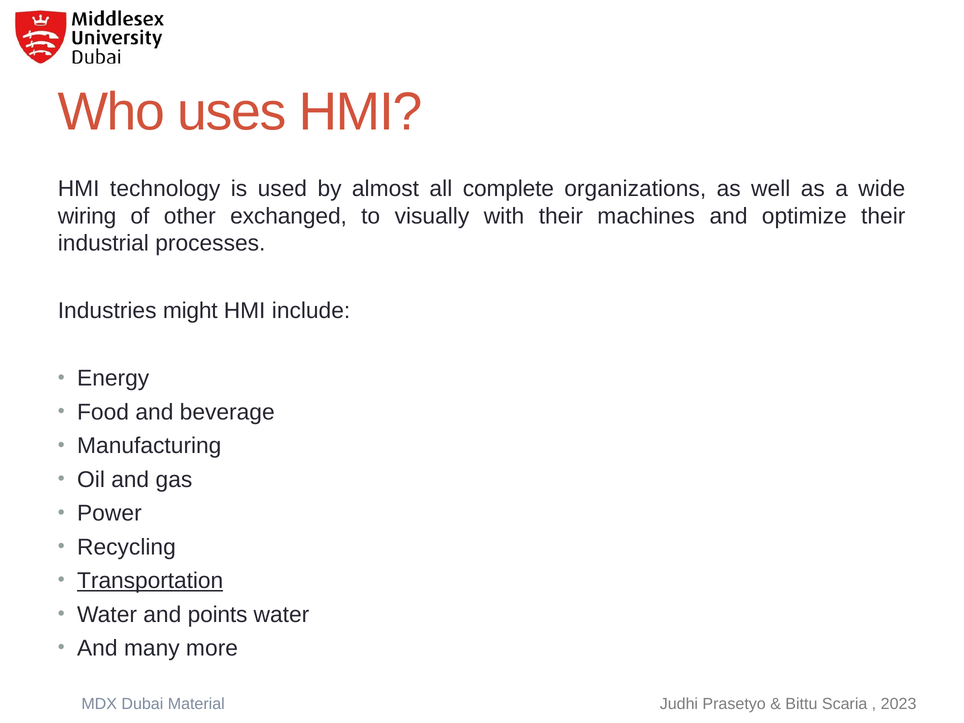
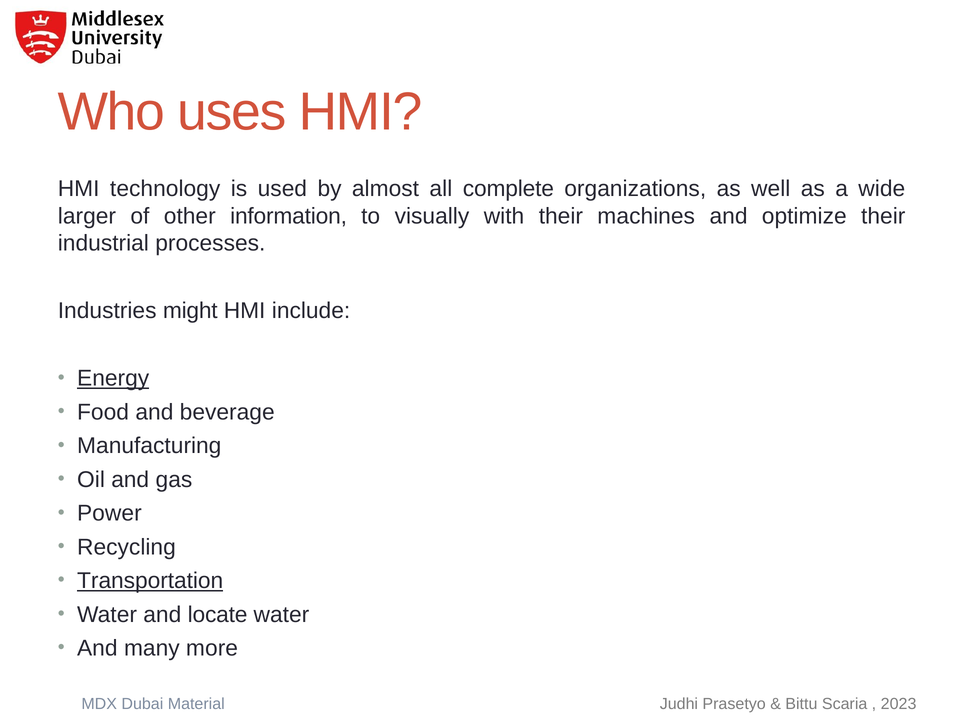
wiring: wiring -> larger
exchanged: exchanged -> information
Energy underline: none -> present
points: points -> locate
